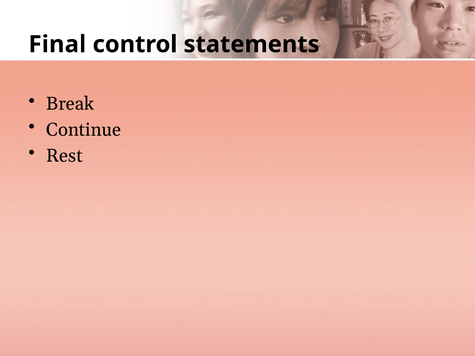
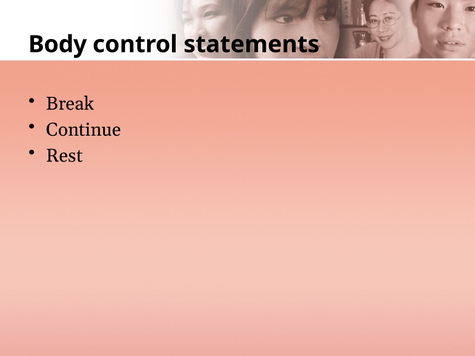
Final: Final -> Body
